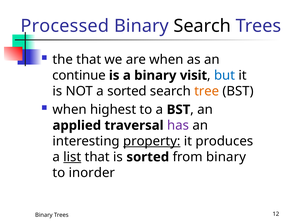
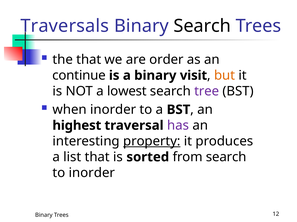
Processed: Processed -> Traversals
are when: when -> order
but colour: blue -> orange
a sorted: sorted -> lowest
tree colour: orange -> purple
when highest: highest -> inorder
applied: applied -> highest
list underline: present -> none
from binary: binary -> search
